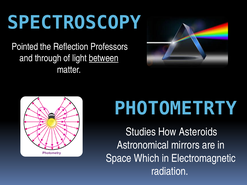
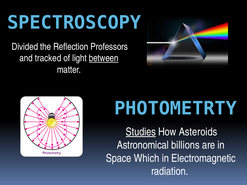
Pointed: Pointed -> Divided
through: through -> tracked
Studies underline: none -> present
mirrors: mirrors -> billions
